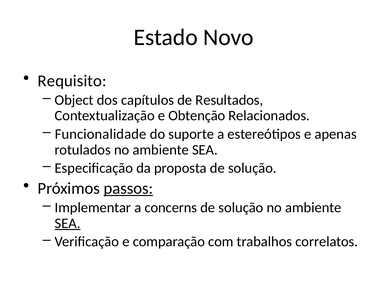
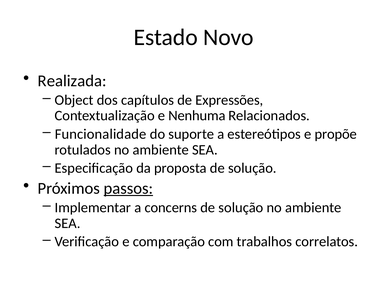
Requisito: Requisito -> Realizada
Resultados: Resultados -> Expressões
Obtenção: Obtenção -> Nenhuma
apenas: apenas -> propõe
SEA at (68, 224) underline: present -> none
